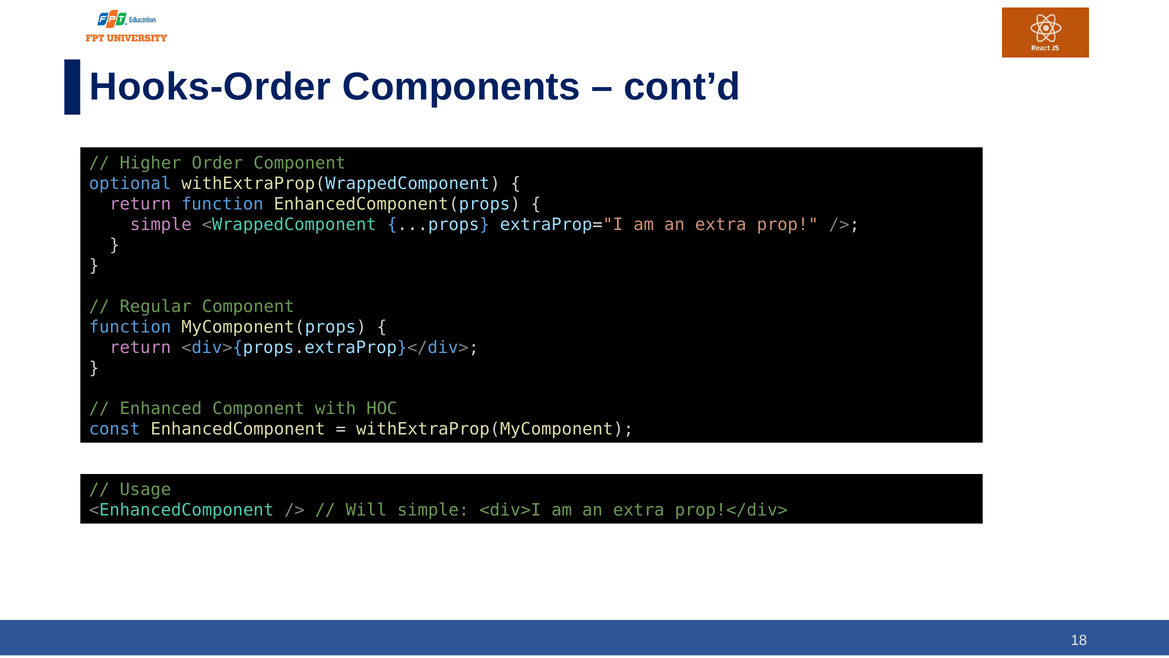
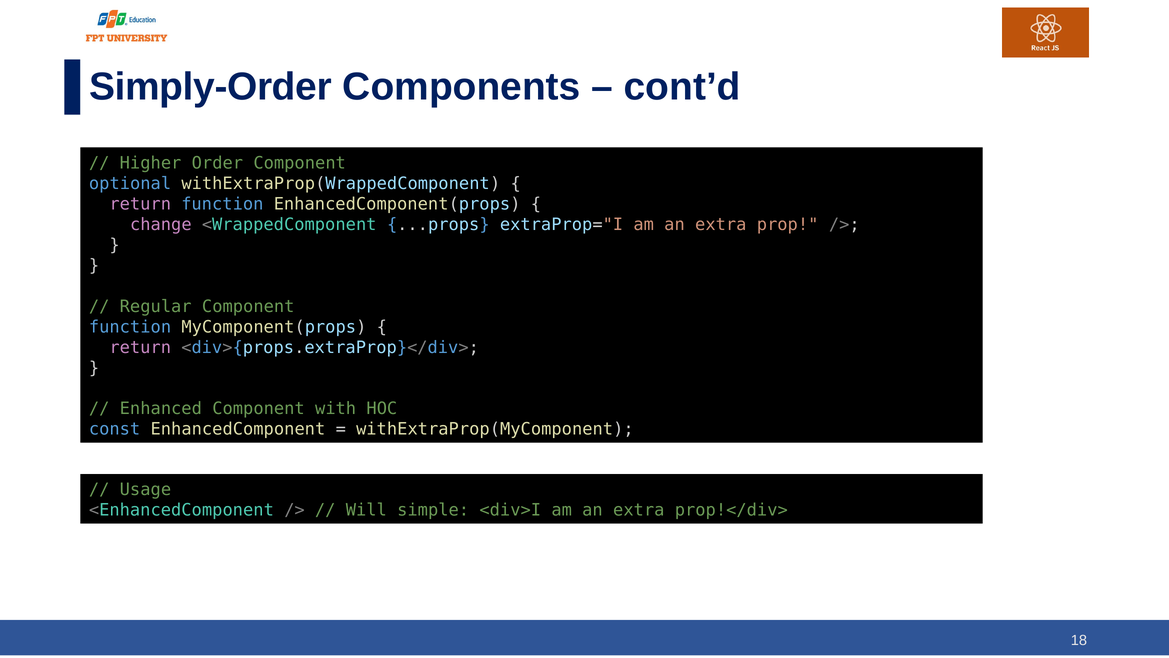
Hooks-Order: Hooks-Order -> Simply-Order
simple at (161, 224): simple -> change
